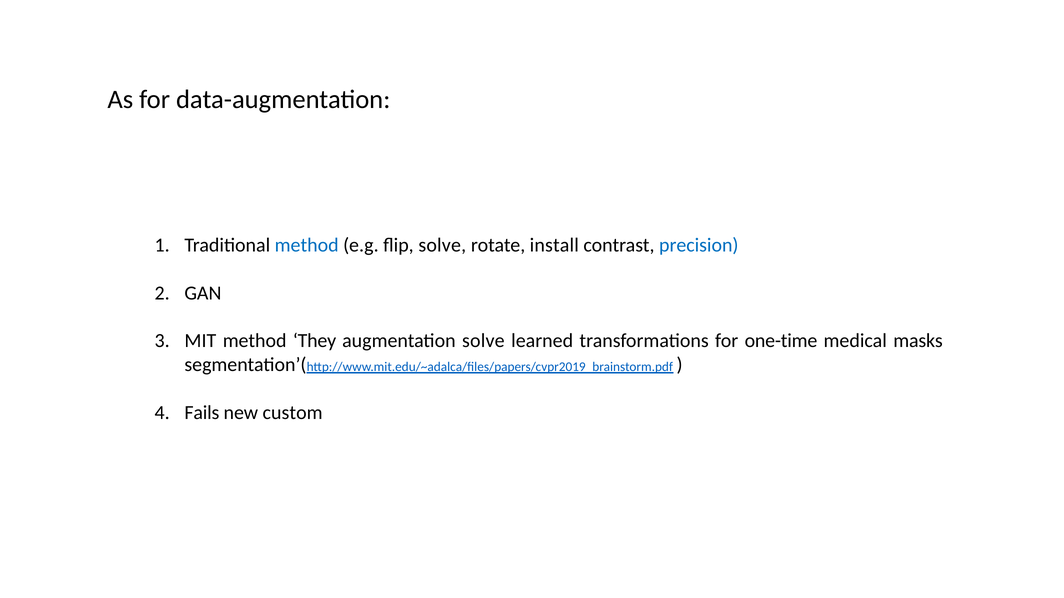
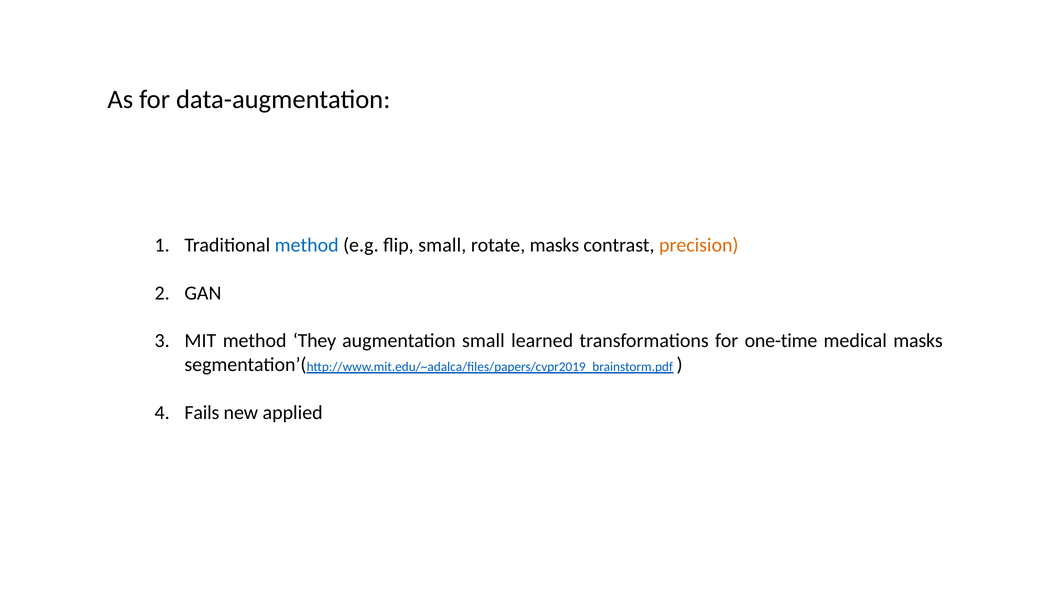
flip solve: solve -> small
rotate install: install -> masks
precision colour: blue -> orange
augmentation solve: solve -> small
custom: custom -> applied
